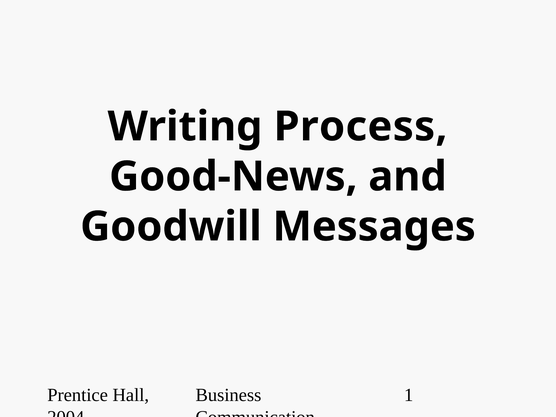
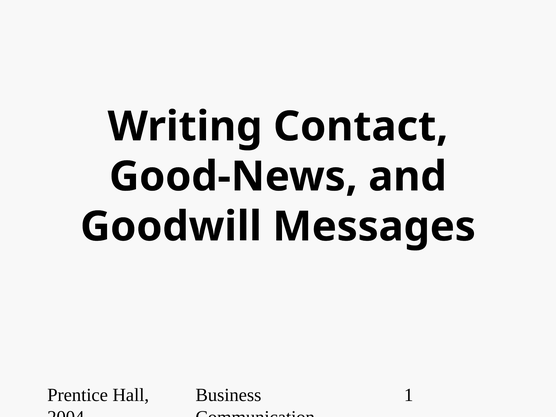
Process: Process -> Contact
